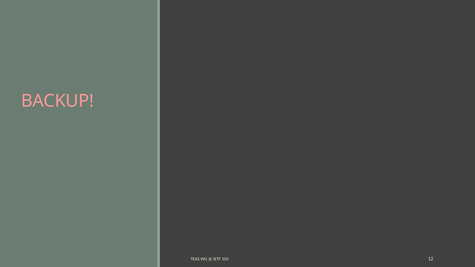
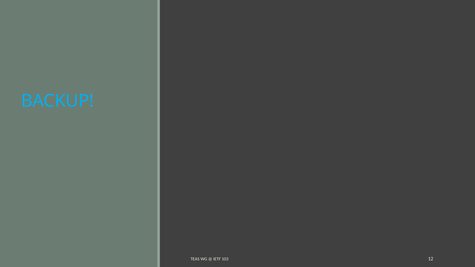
BACKUP colour: pink -> light blue
